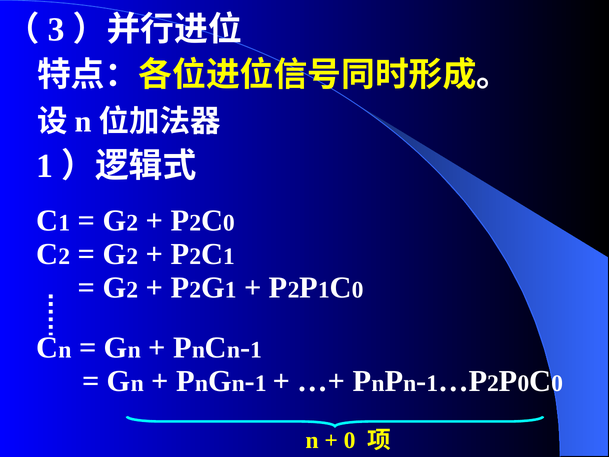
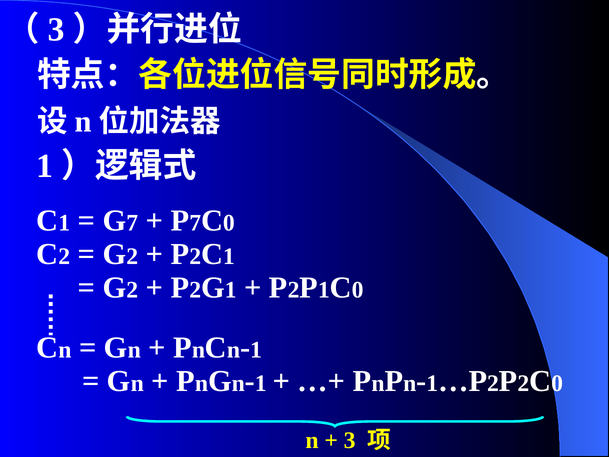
2 at (132, 223): 2 -> 7
2 at (195, 223): 2 -> 7
0 at (523, 383): 0 -> 2
0 at (350, 440): 0 -> 3
